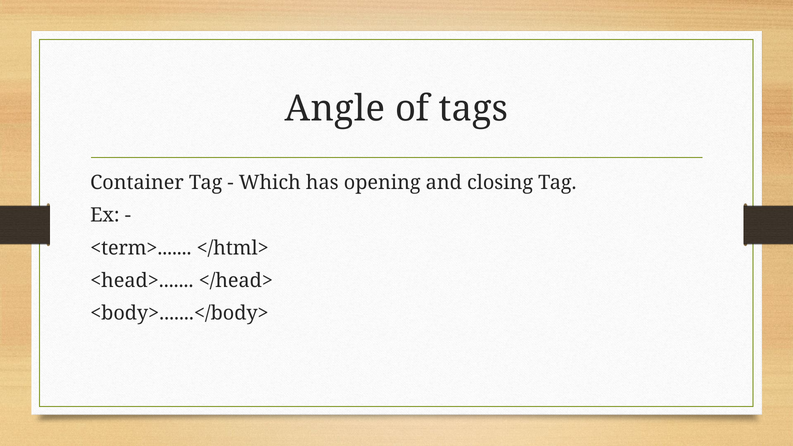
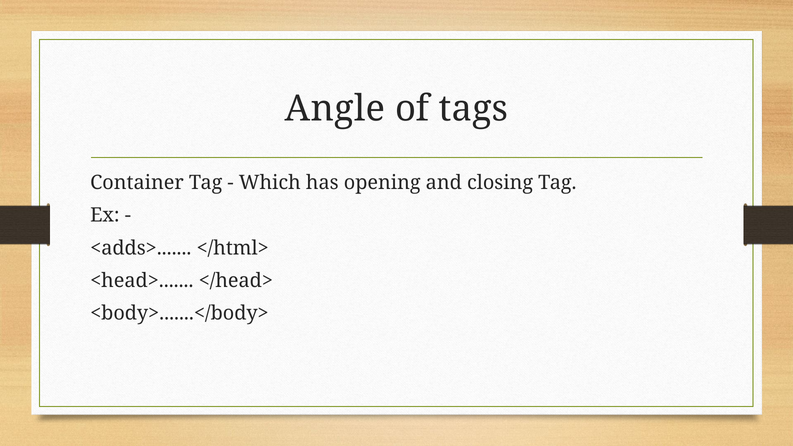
<term>: <term> -> <adds>
